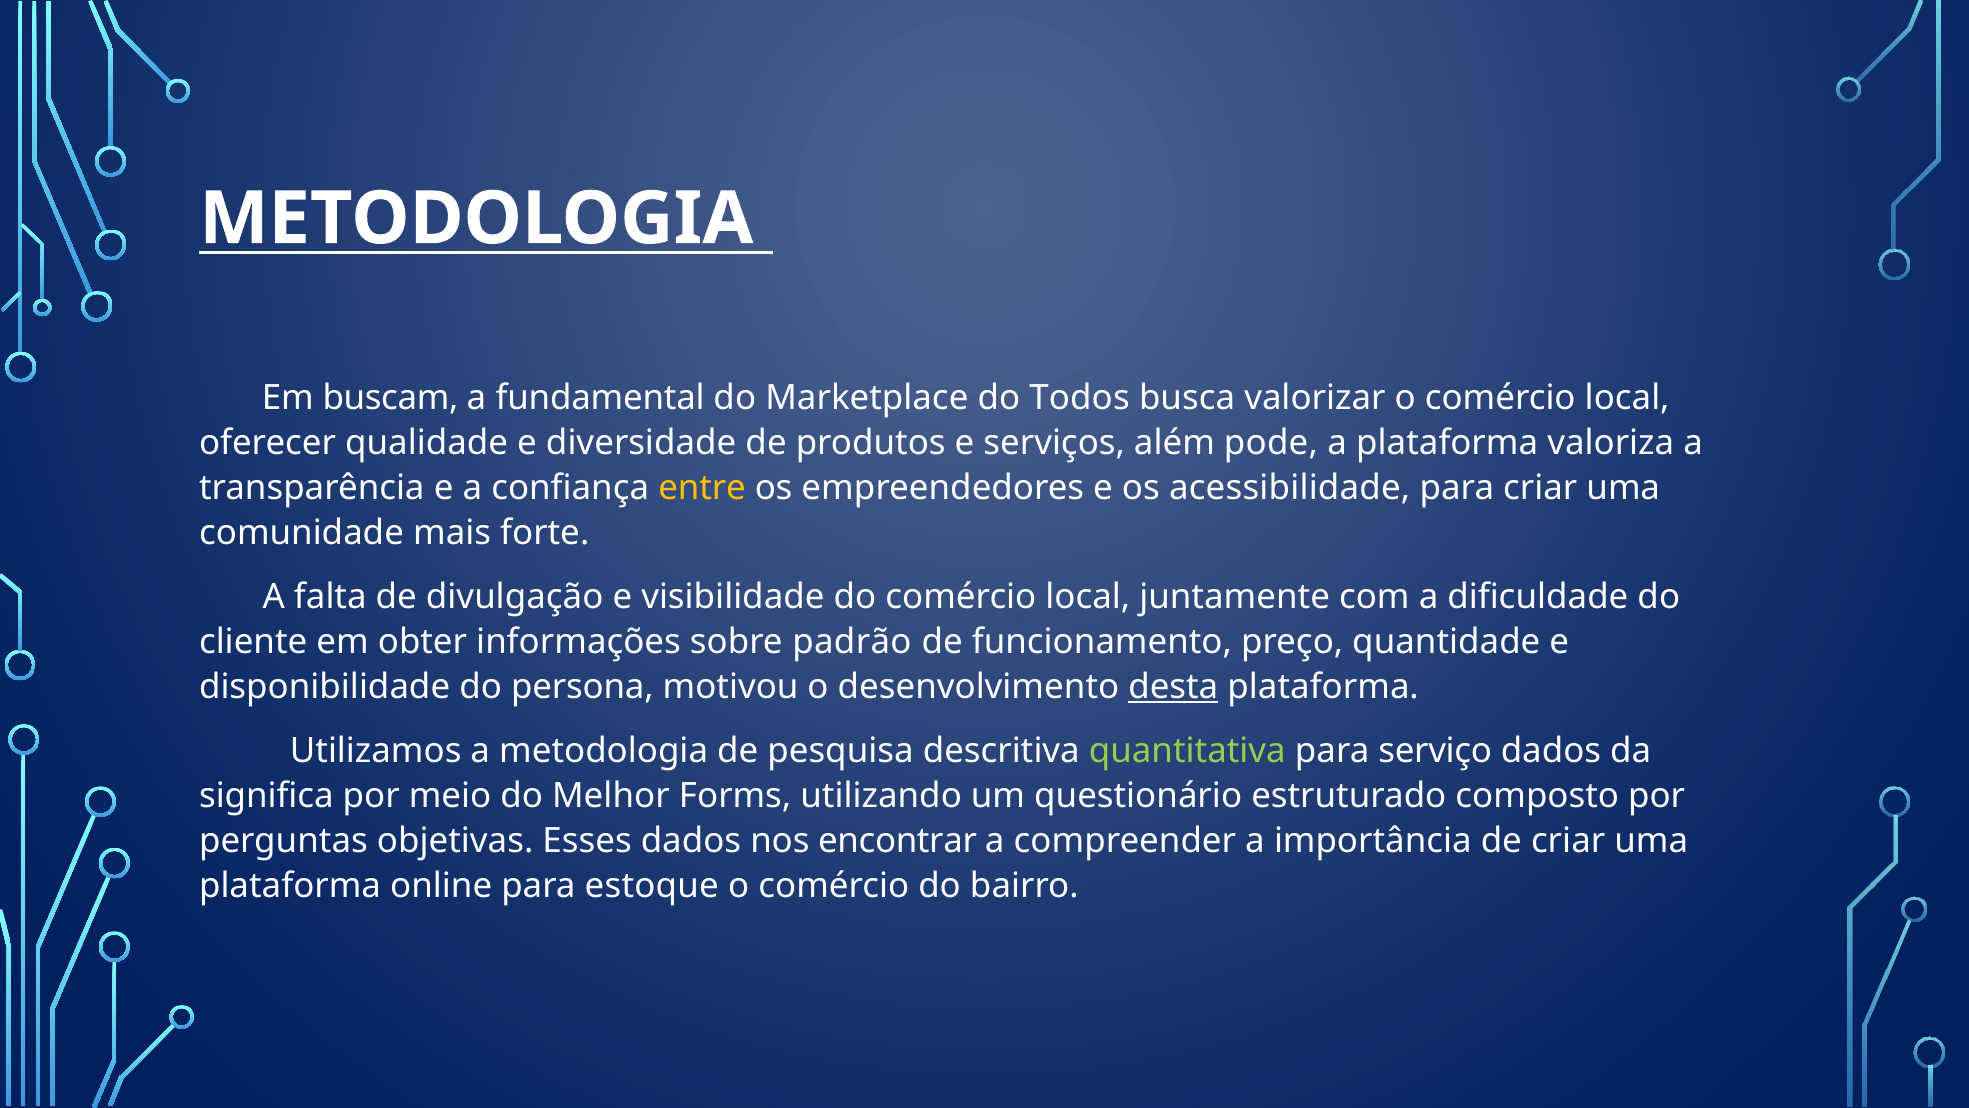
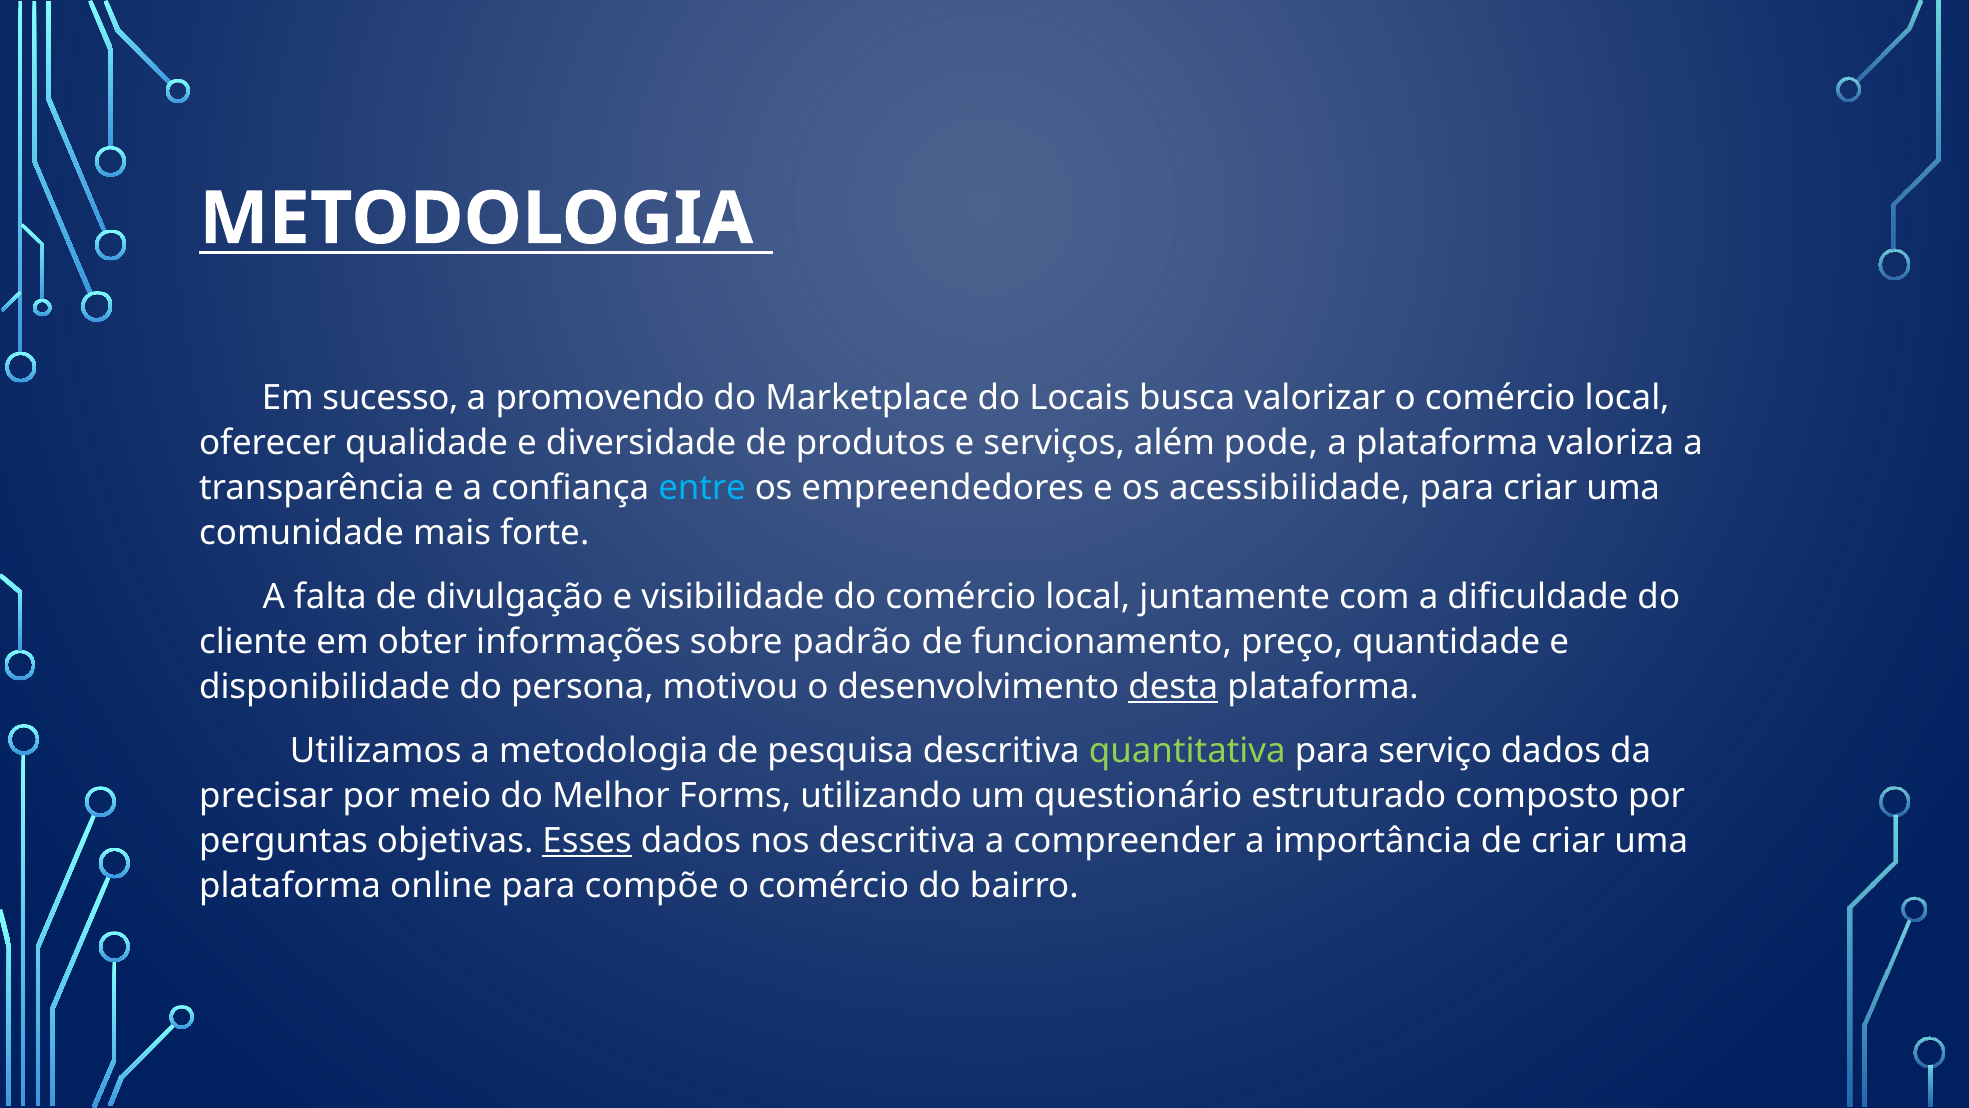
buscam: buscam -> sucesso
fundamental: fundamental -> promovendo
Todos: Todos -> Locais
entre colour: yellow -> light blue
significa: significa -> precisar
Esses underline: none -> present
nos encontrar: encontrar -> descritiva
estoque: estoque -> compõe
